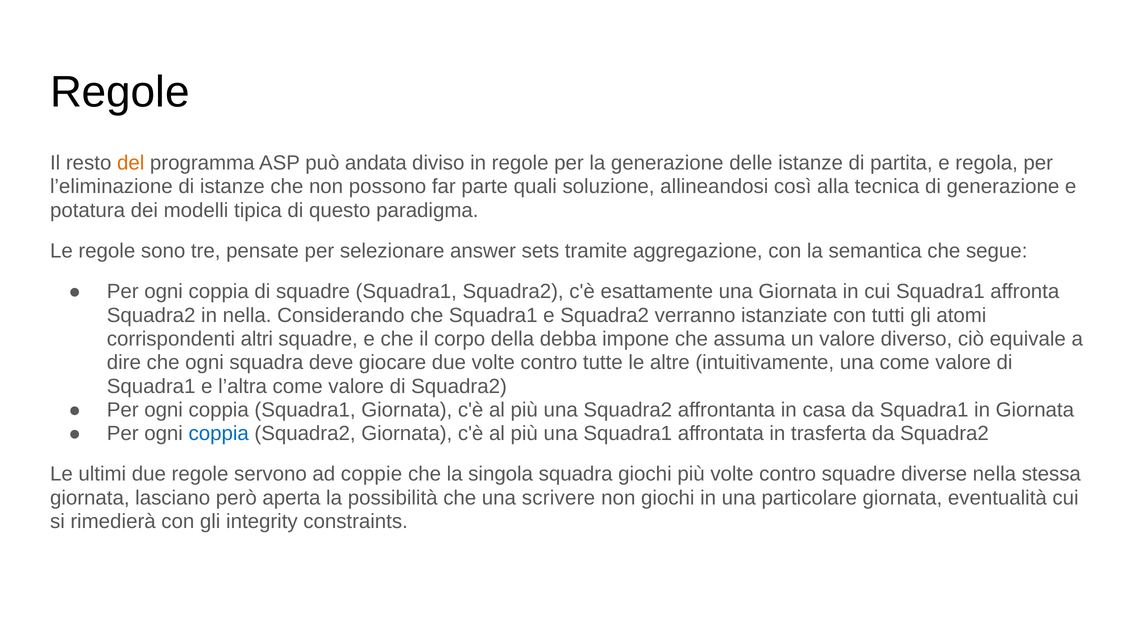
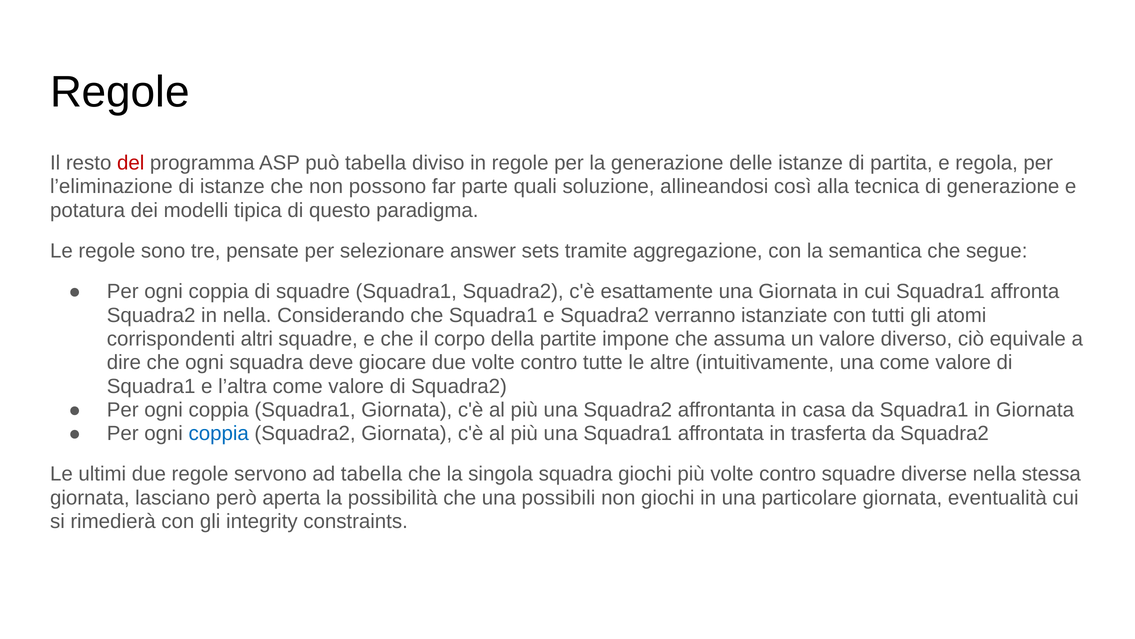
del colour: orange -> red
può andata: andata -> tabella
debba: debba -> partite
ad coppie: coppie -> tabella
scrivere: scrivere -> possibili
